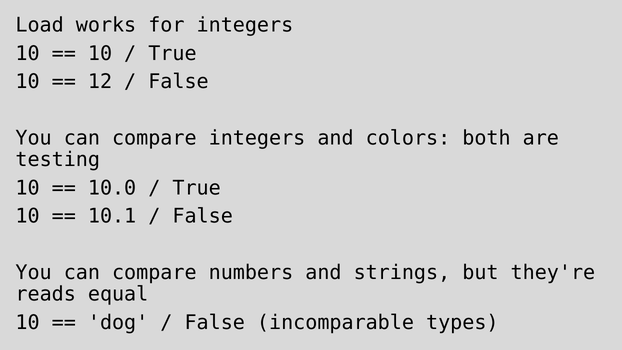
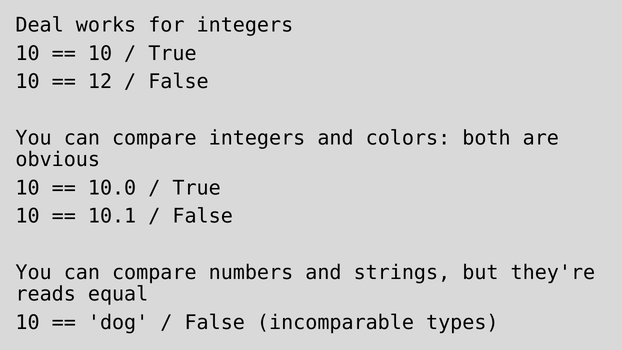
Load: Load -> Deal
testing: testing -> obvious
